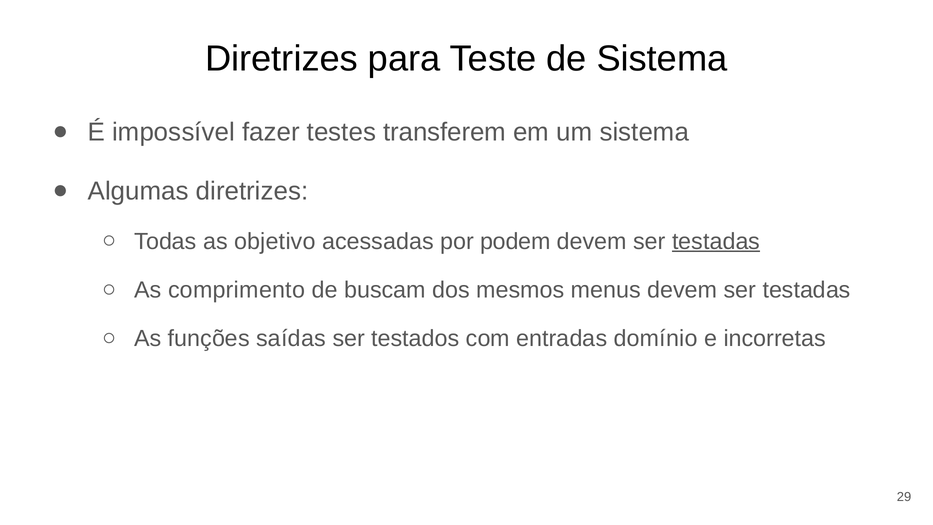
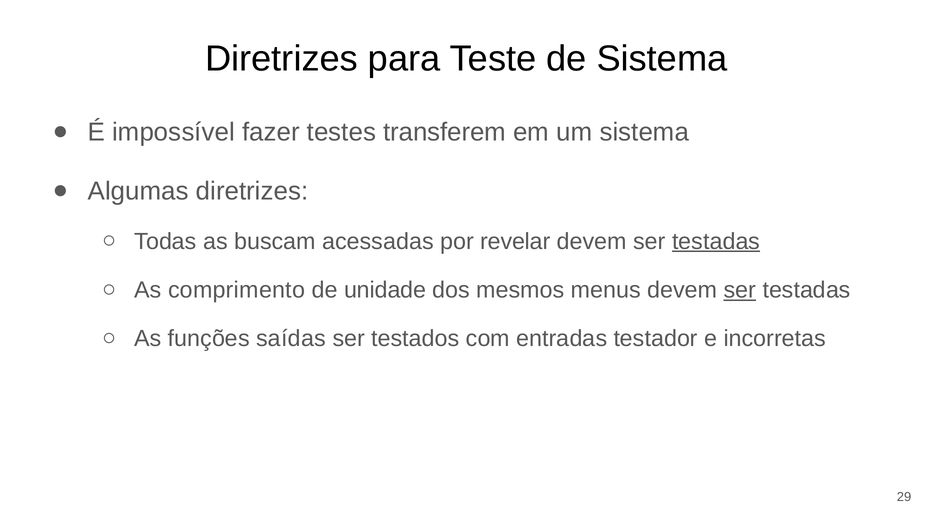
objetivo: objetivo -> buscam
podem: podem -> revelar
buscam: buscam -> unidade
ser at (740, 290) underline: none -> present
domínio: domínio -> testador
